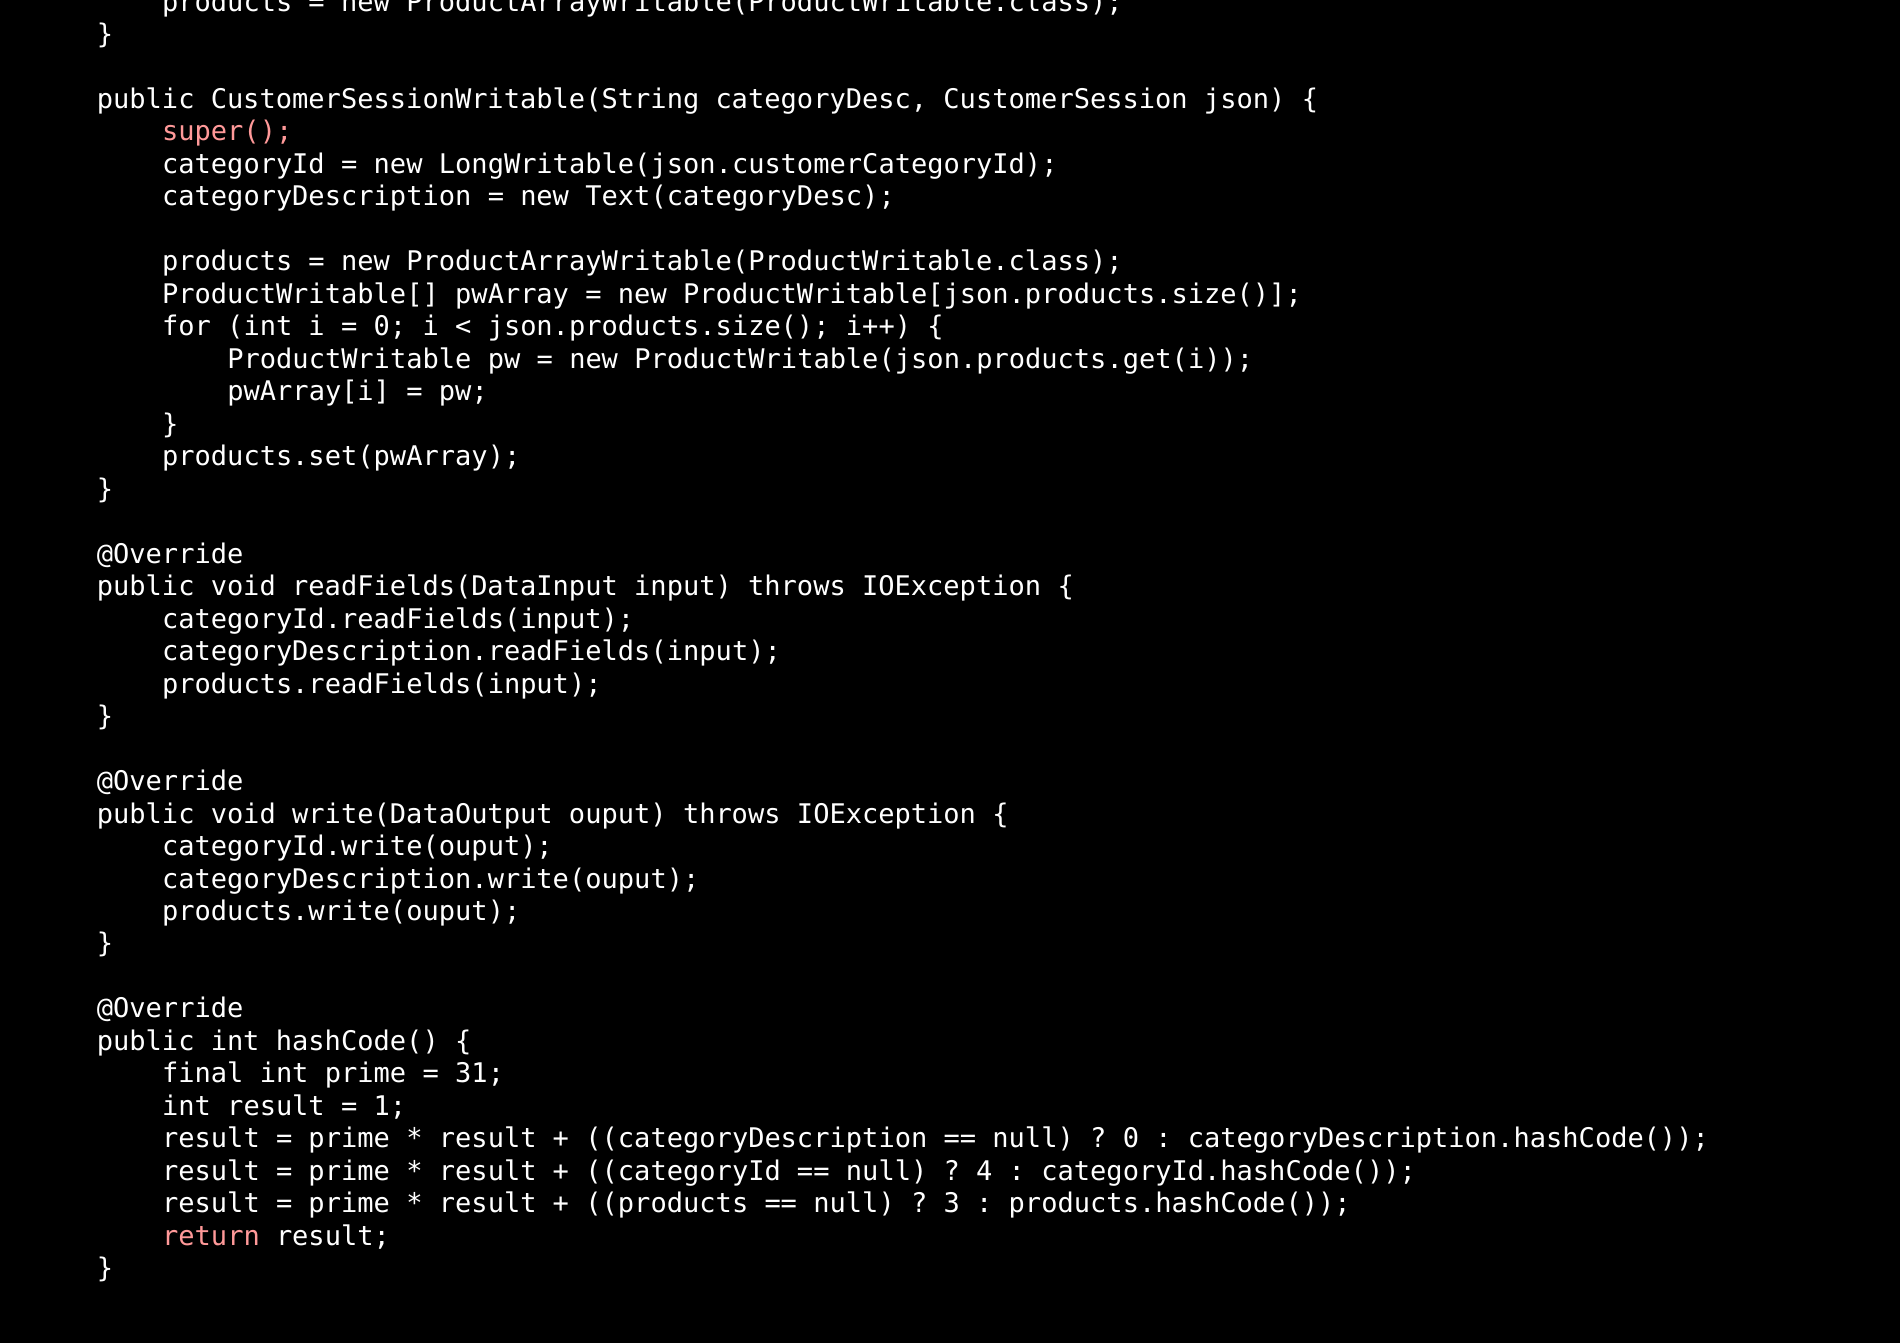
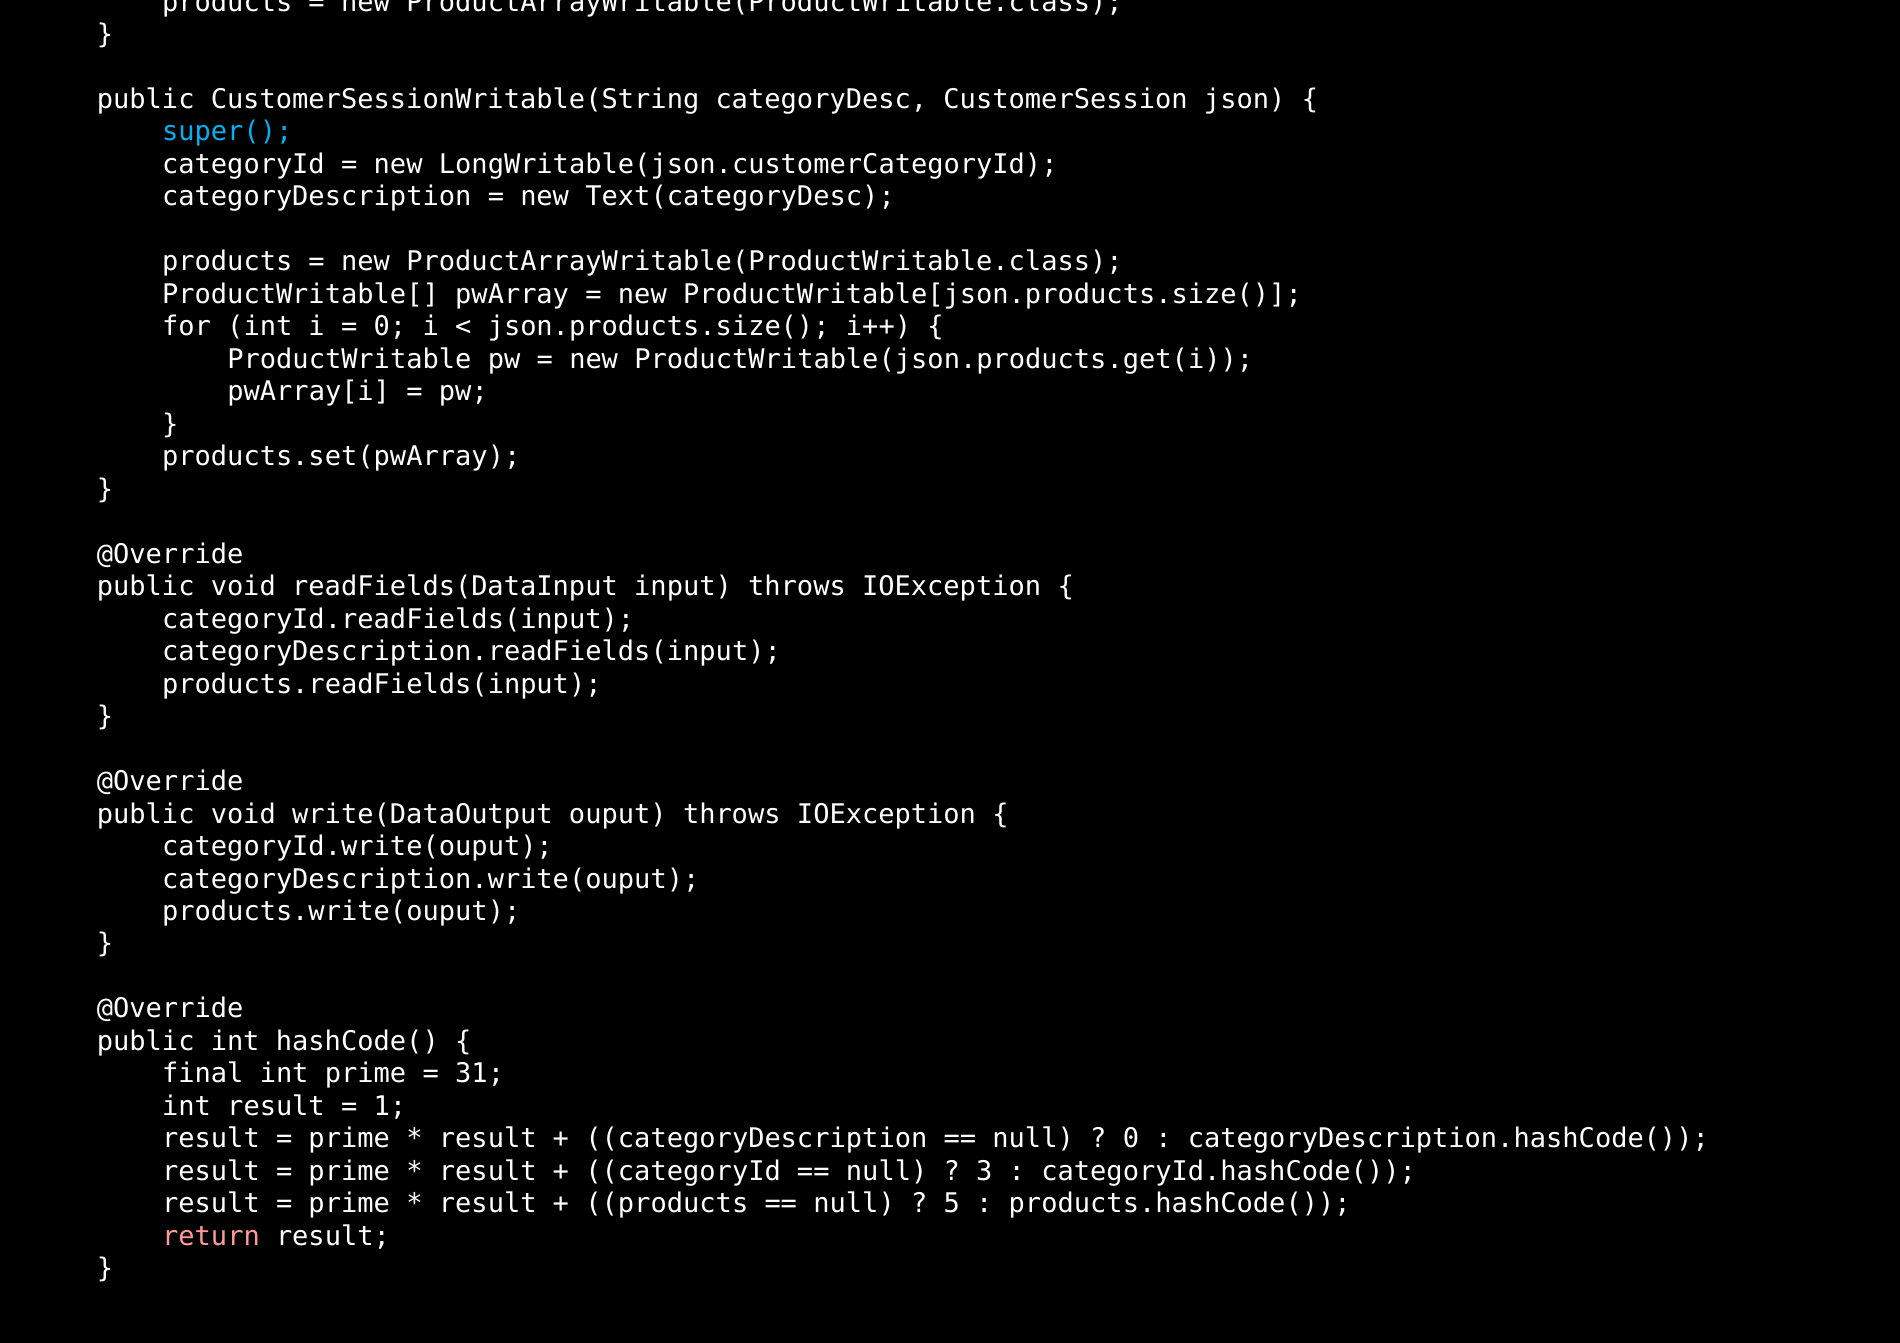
super( colour: pink -> light blue
4: 4 -> 3
3: 3 -> 5
